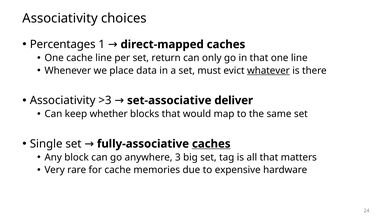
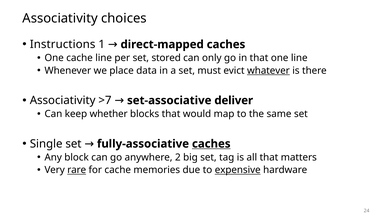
Percentages: Percentages -> Instructions
return: return -> stored
>3: >3 -> >7
3: 3 -> 2
rare underline: none -> present
expensive underline: none -> present
